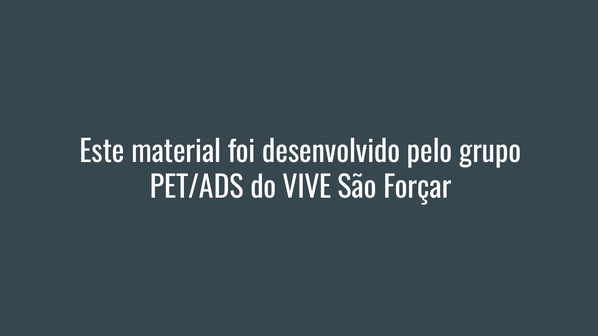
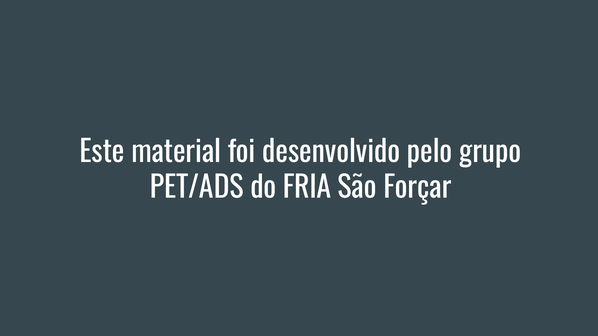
VIVE: VIVE -> FRIA
